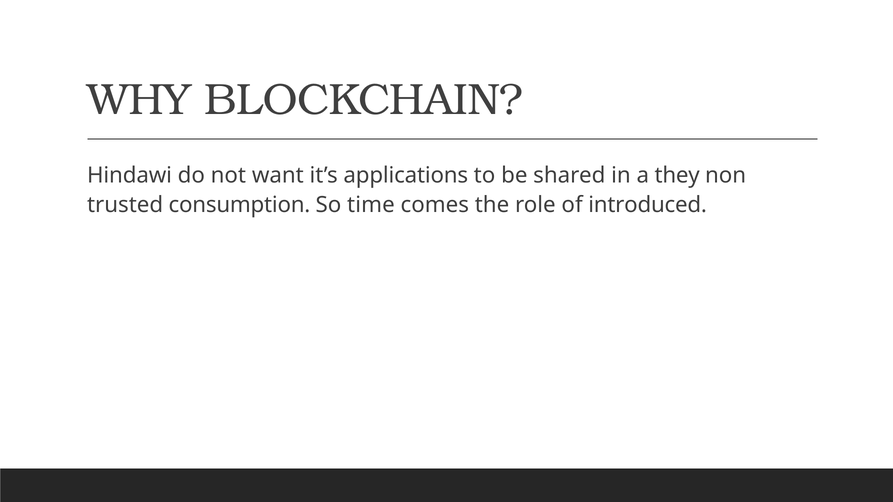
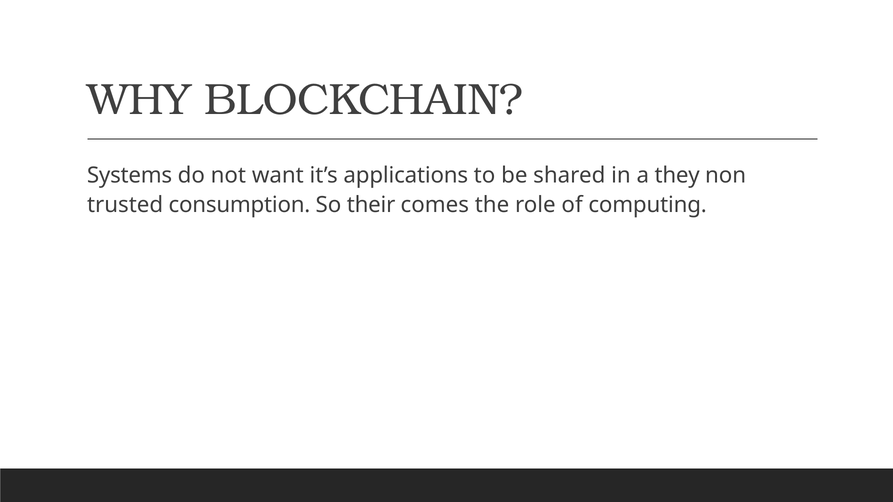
Hindawi: Hindawi -> Systems
time: time -> their
introduced: introduced -> computing
